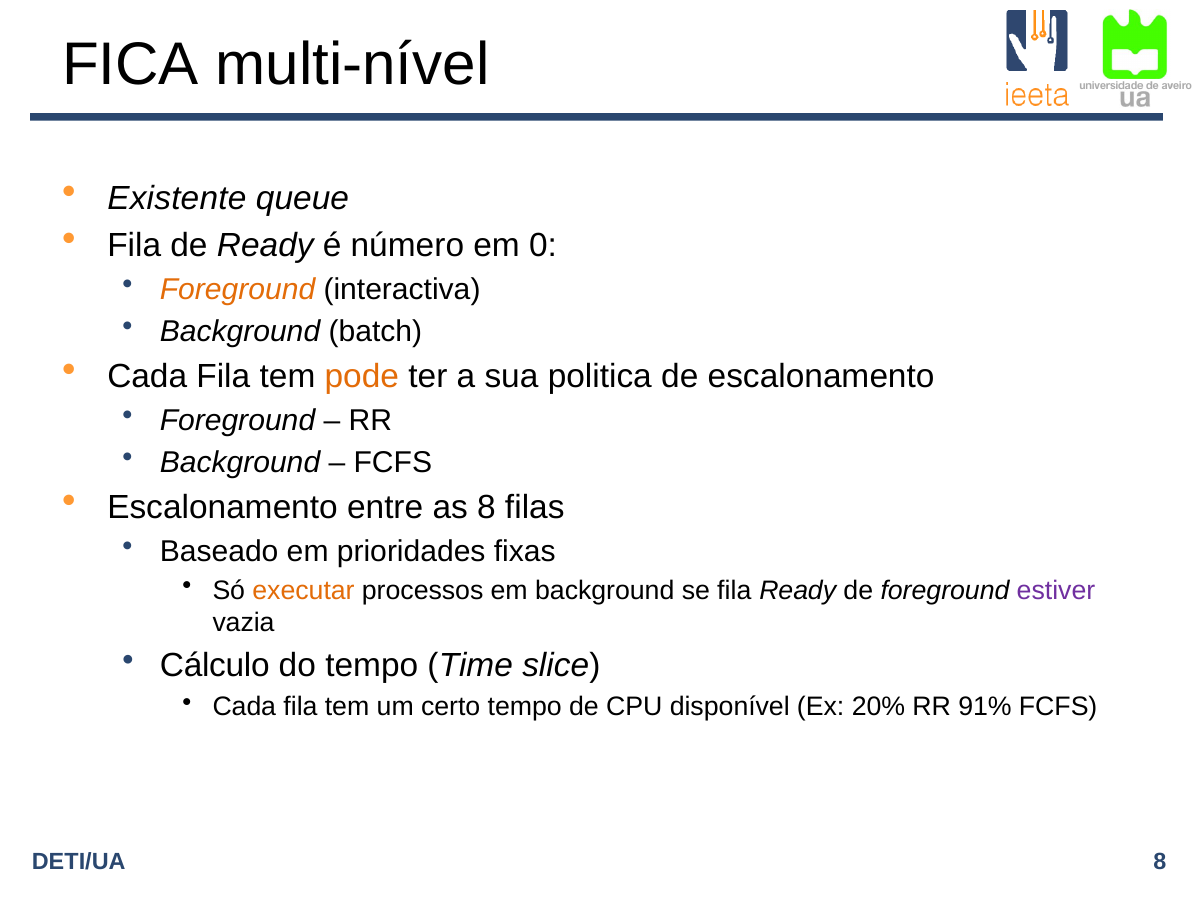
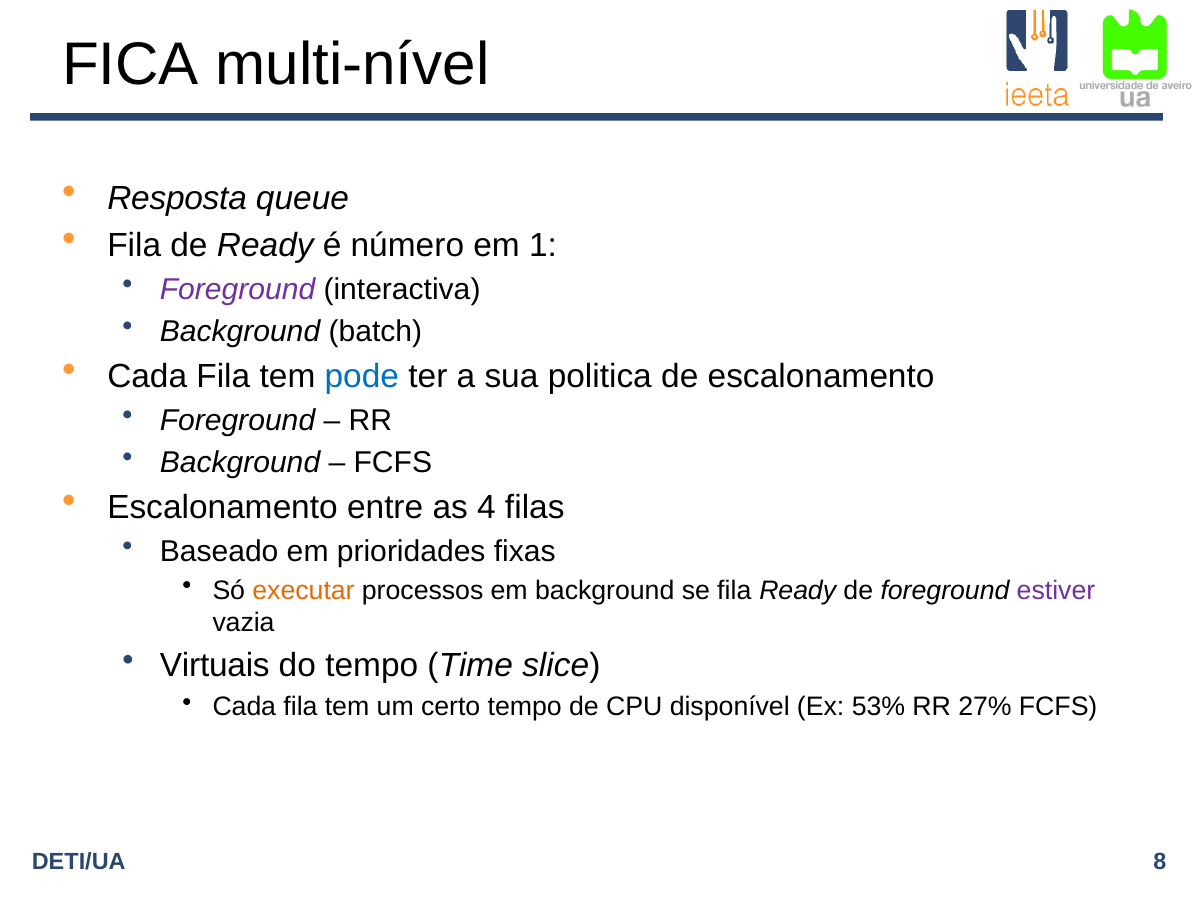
Existente: Existente -> Resposta
0: 0 -> 1
Foreground at (238, 289) colour: orange -> purple
pode colour: orange -> blue
as 8: 8 -> 4
Cálculo: Cálculo -> Virtuais
20%: 20% -> 53%
91%: 91% -> 27%
